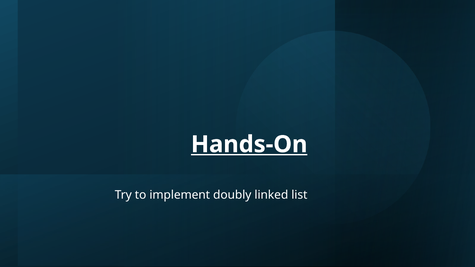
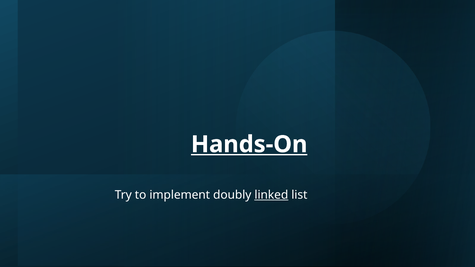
linked underline: none -> present
